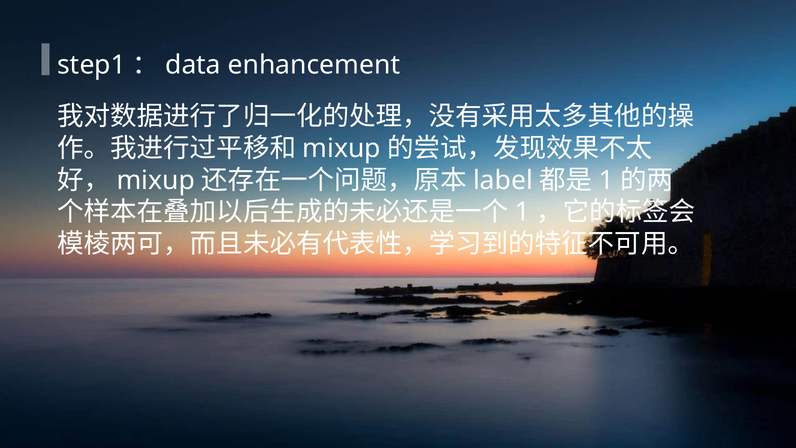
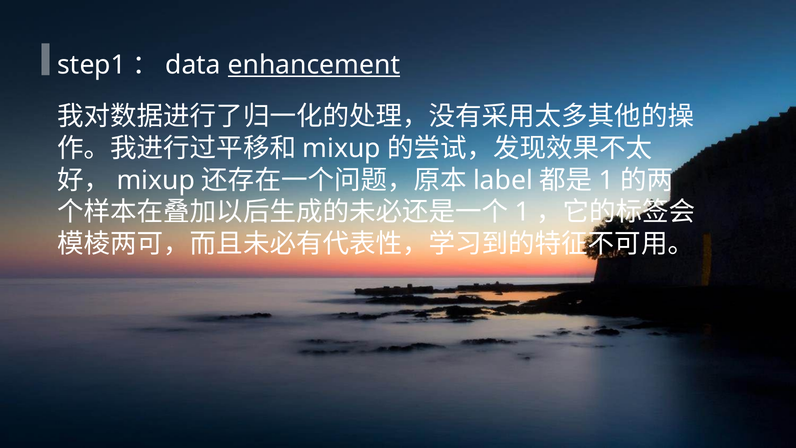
enhancement underline: none -> present
